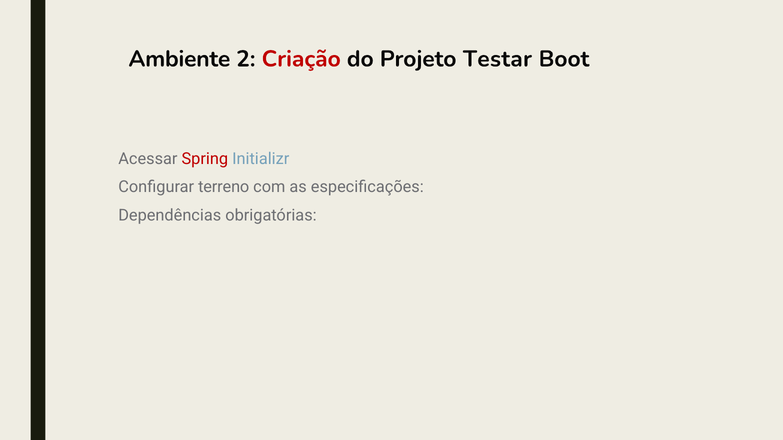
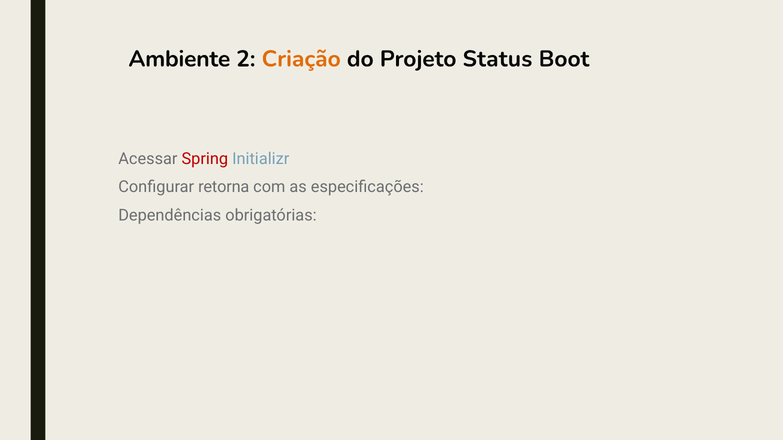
Criação colour: red -> orange
Testar: Testar -> Status
terreno: terreno -> retorna
